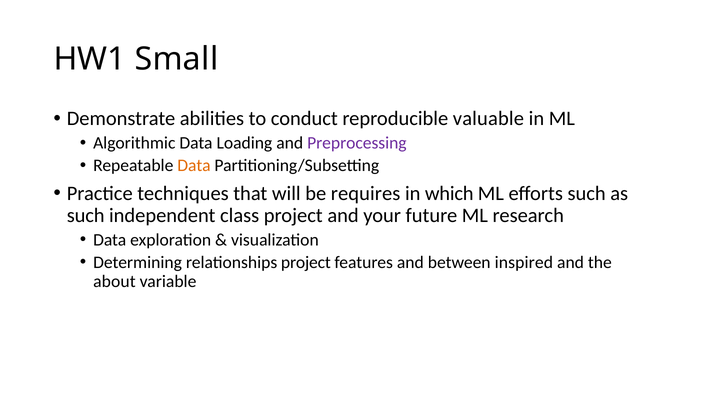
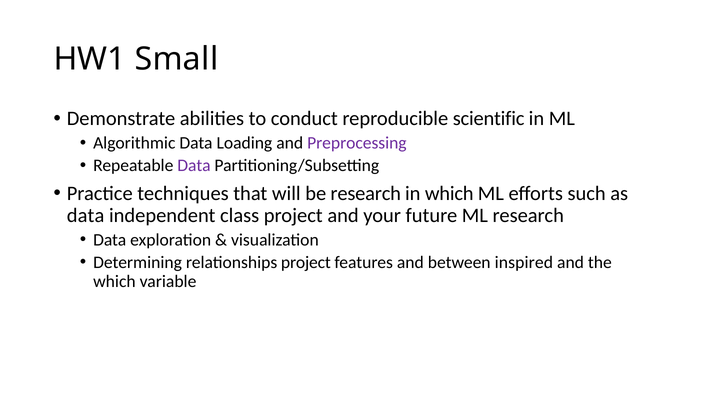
valuable: valuable -> scientific
Data at (194, 166) colour: orange -> purple
be requires: requires -> research
such at (86, 216): such -> data
about at (114, 282): about -> which
